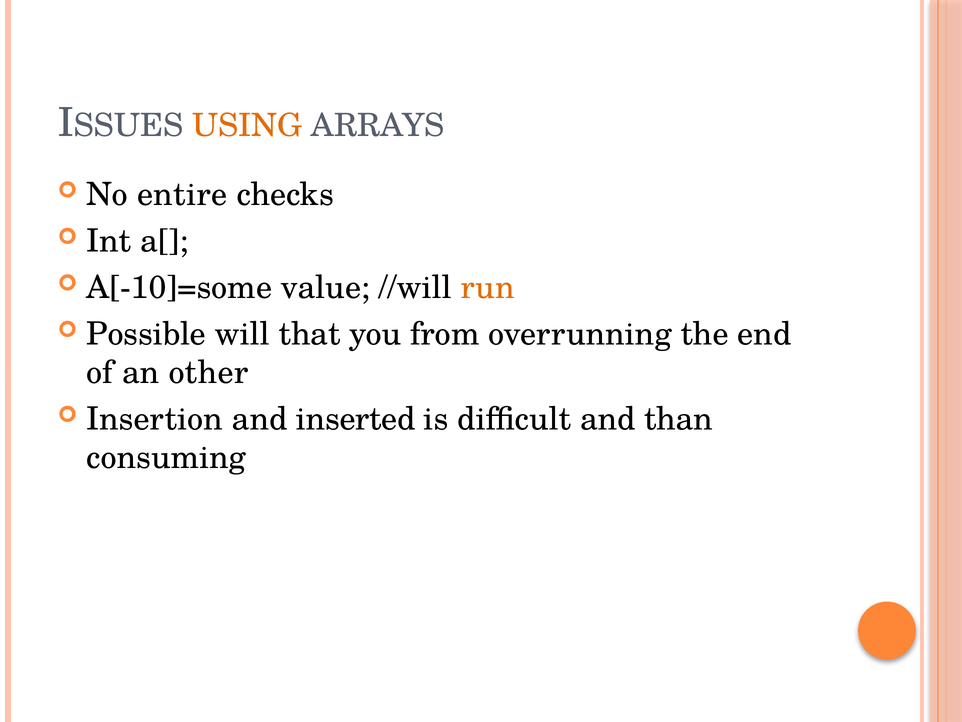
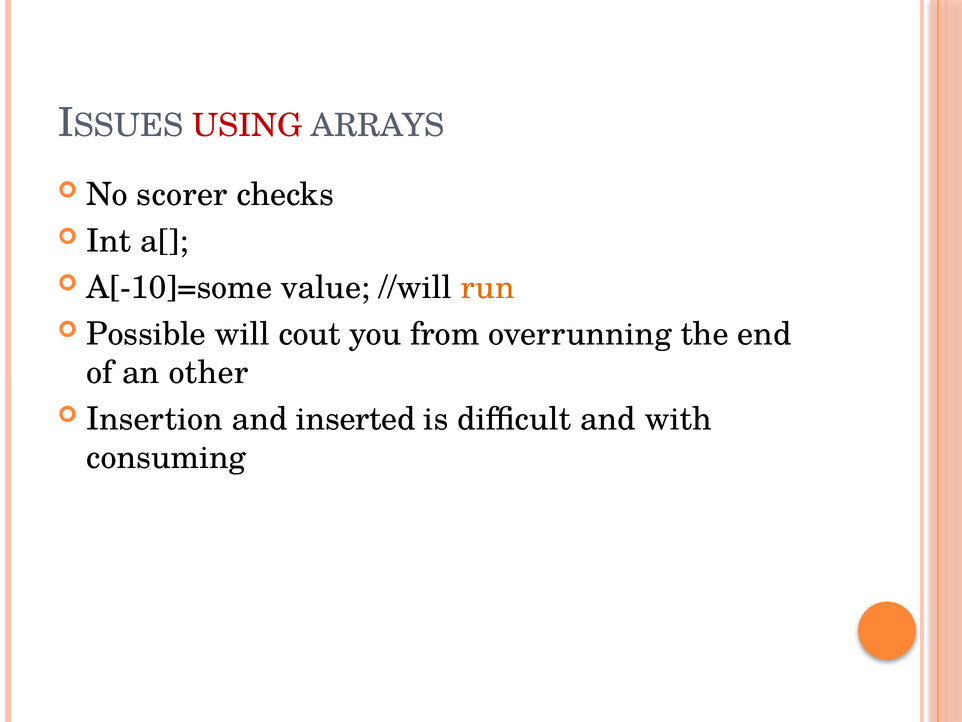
USING colour: orange -> red
entire: entire -> scorer
that: that -> cout
than: than -> with
